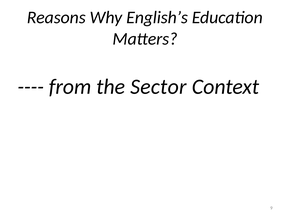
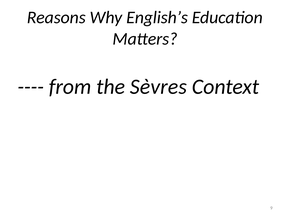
Sector: Sector -> Sèvres
